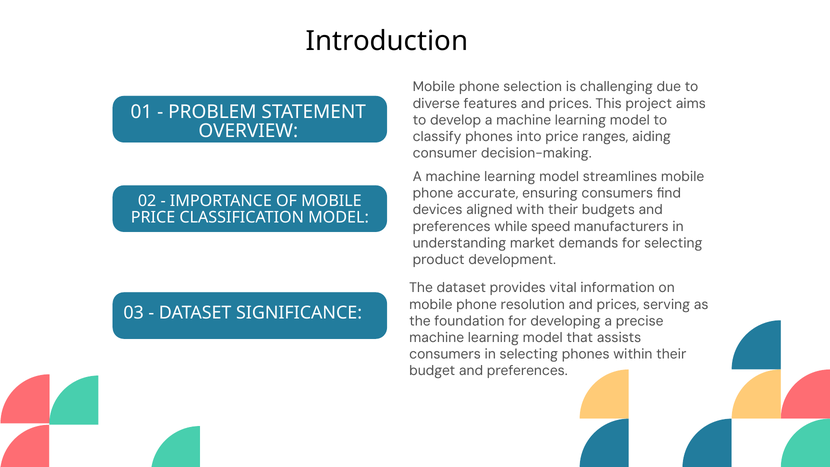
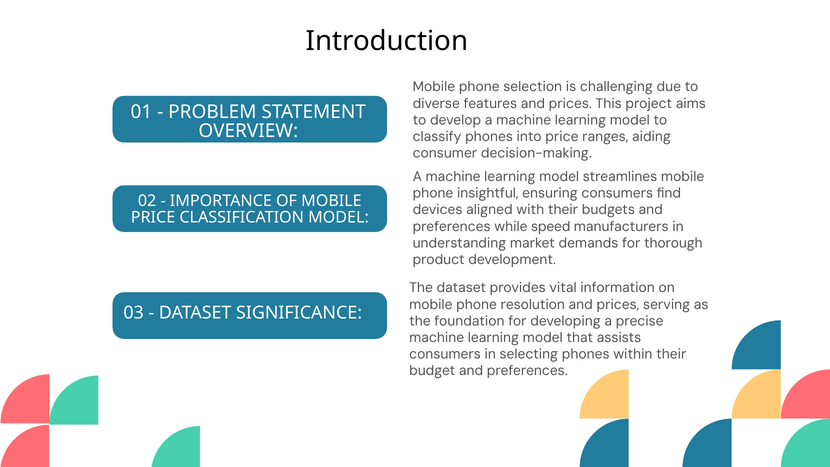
accurate: accurate -> insightful
for selecting: selecting -> thorough
